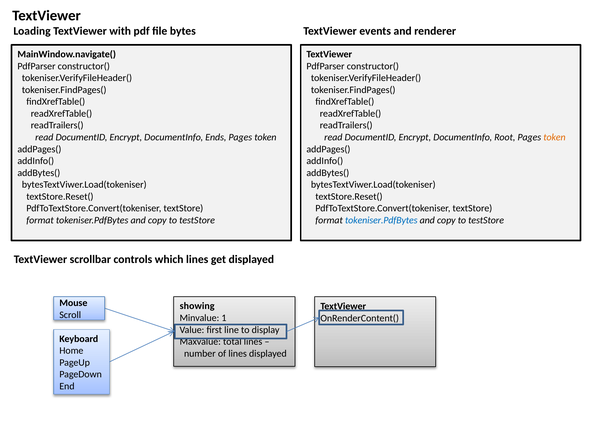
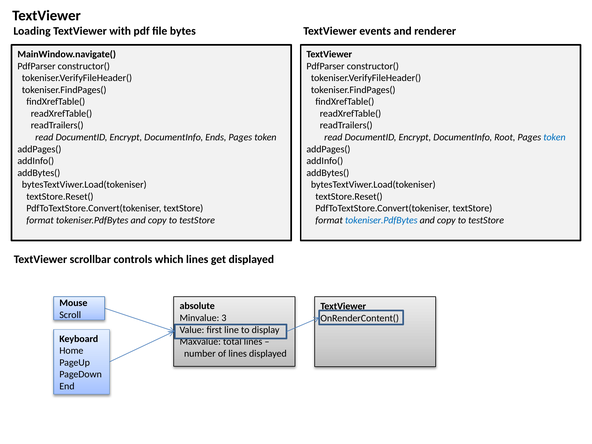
token at (554, 137) colour: orange -> blue
showing: showing -> absolute
1: 1 -> 3
